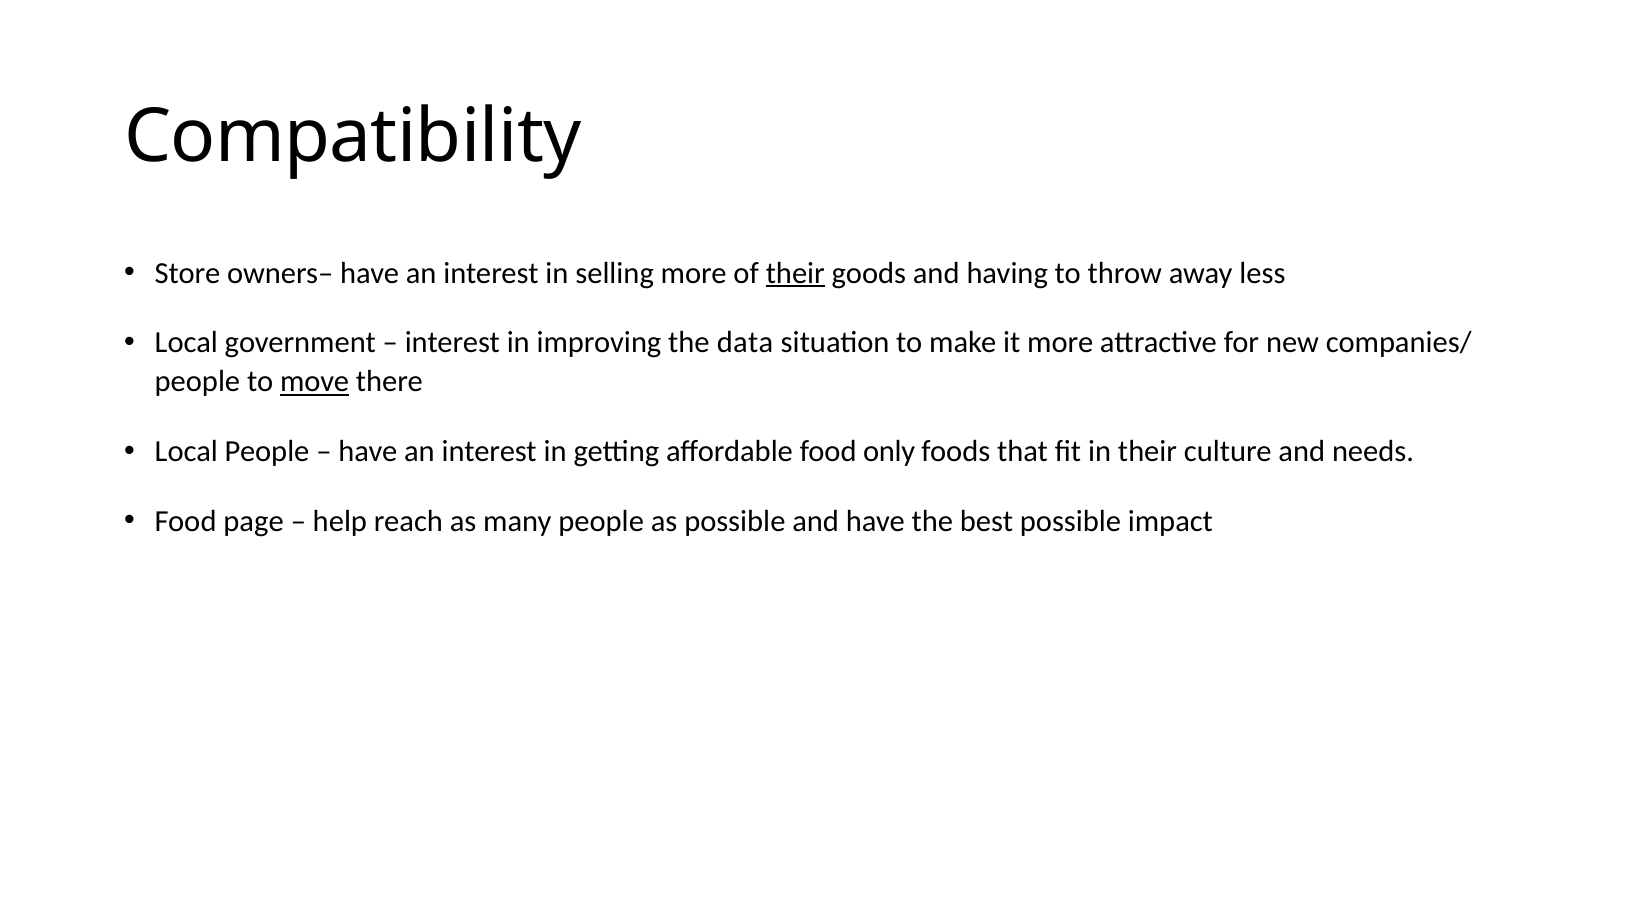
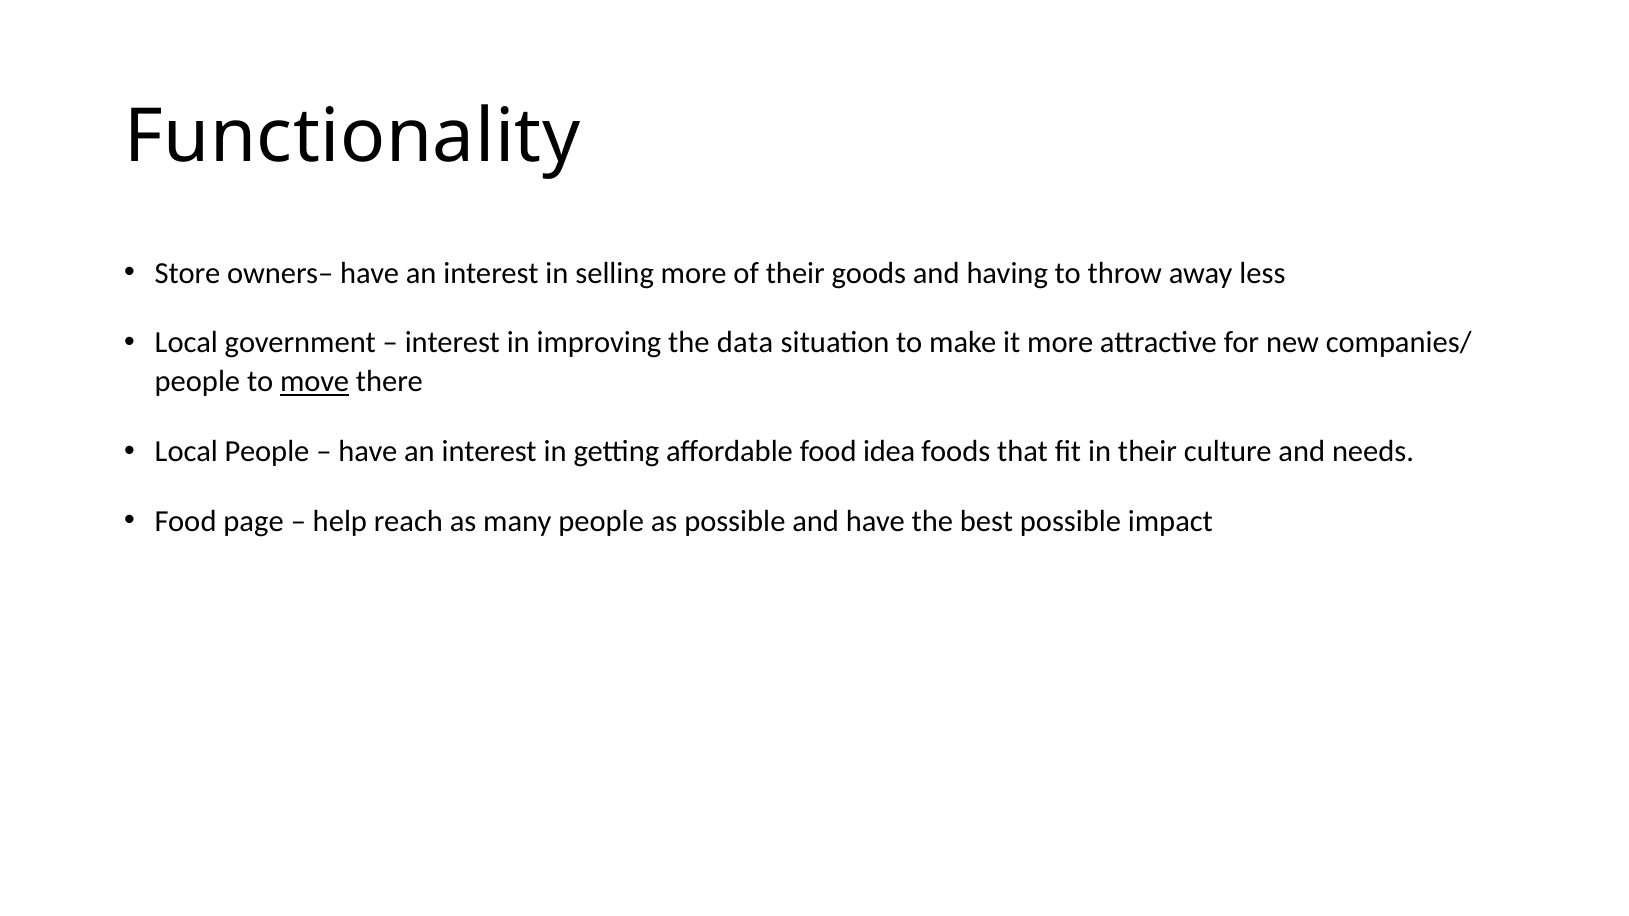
Compatibility: Compatibility -> Functionality
their at (795, 273) underline: present -> none
only: only -> idea
